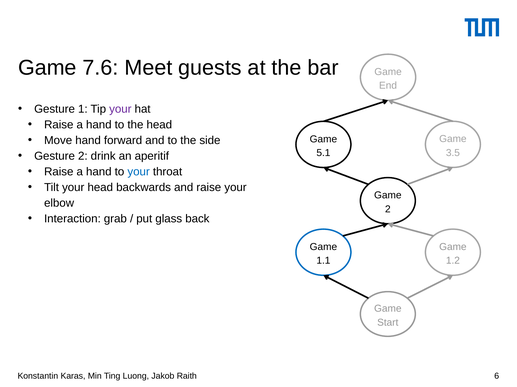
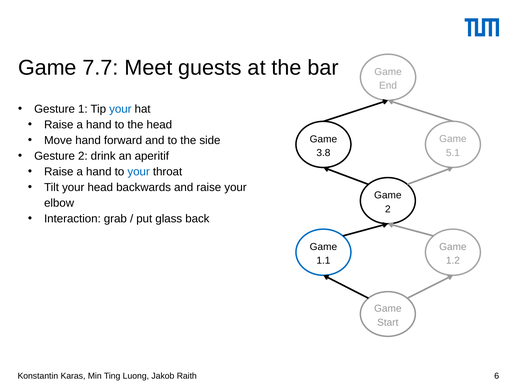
7.6: 7.6 -> 7.7
your at (120, 109) colour: purple -> blue
3.5: 3.5 -> 5.1
5.1: 5.1 -> 3.8
